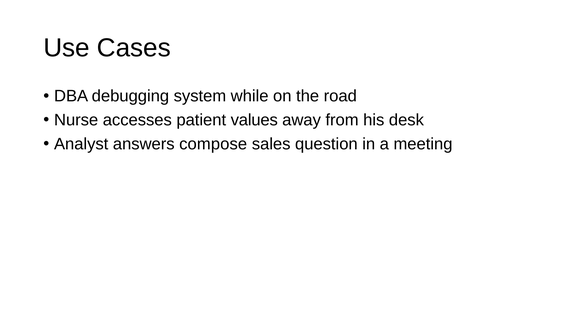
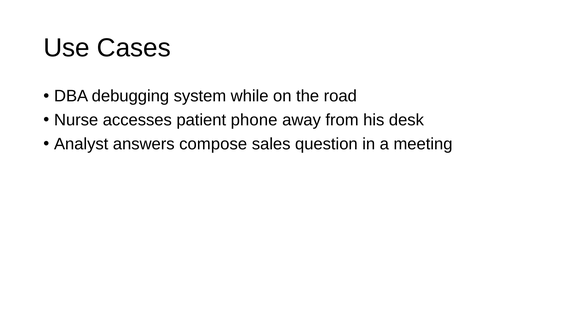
values: values -> phone
